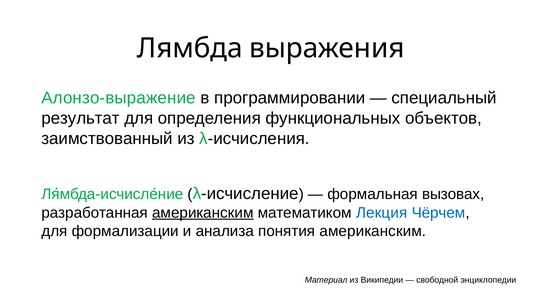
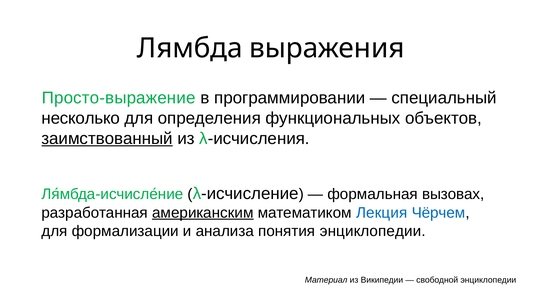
Алонзо-выражение: Алонзо-выражение -> Просто-выражение
результат: результат -> несколько
заимствованный underline: none -> present
понятия американским: американским -> энциклопедии
